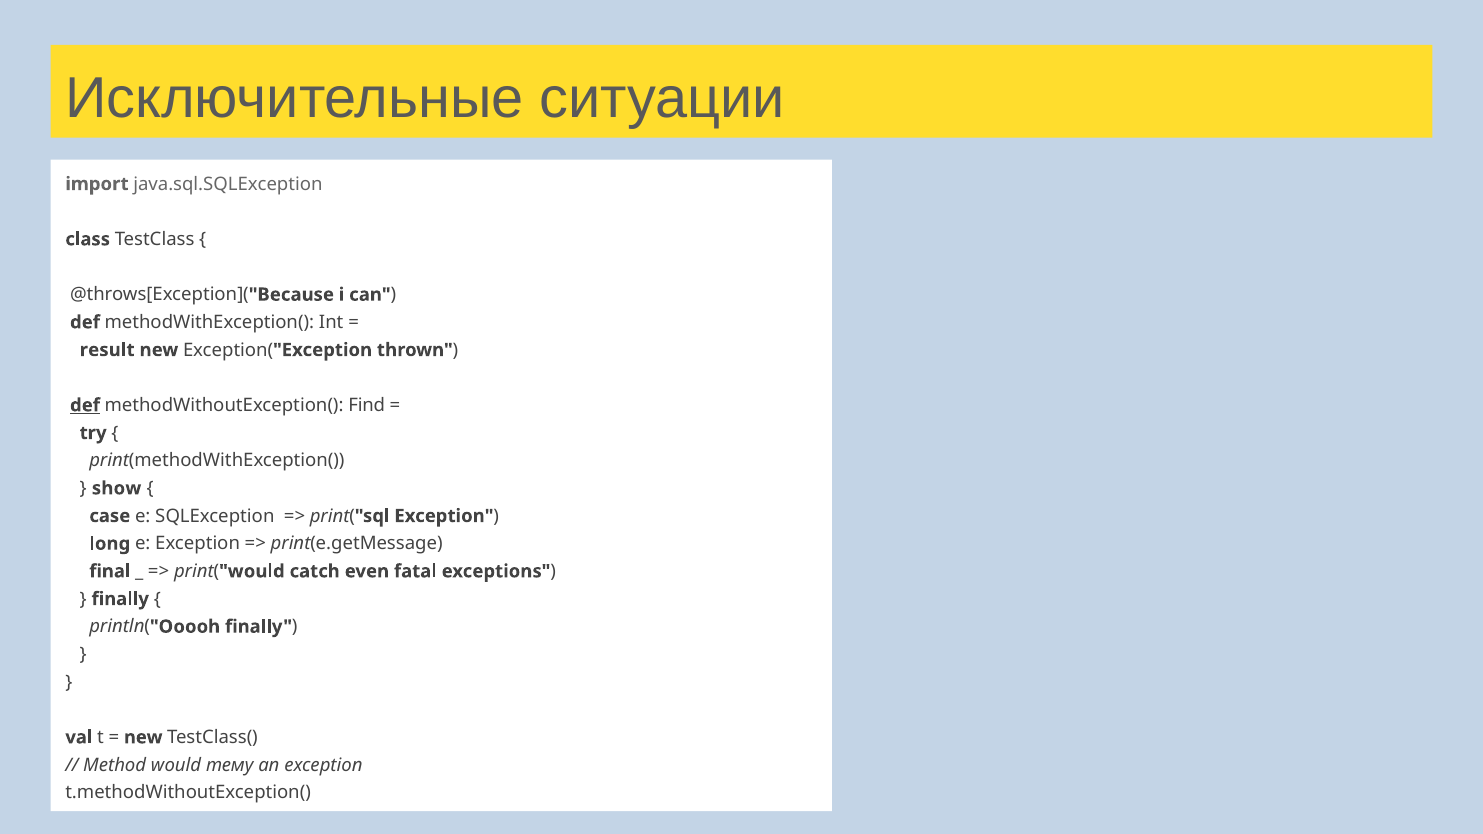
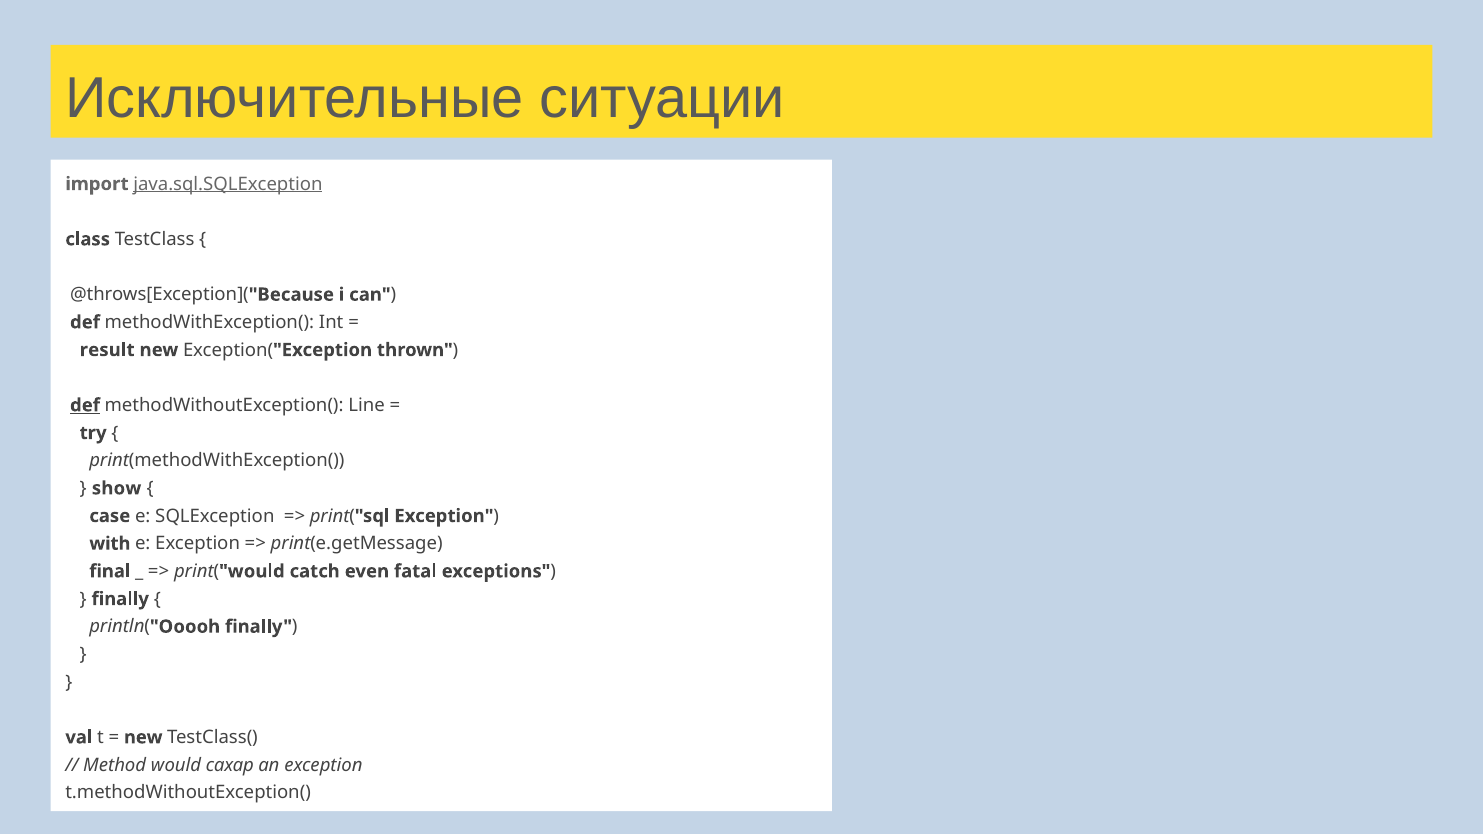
java.sql.SQLException underline: none -> present
Find: Find -> Line
long: long -> with
тему: тему -> сахар
